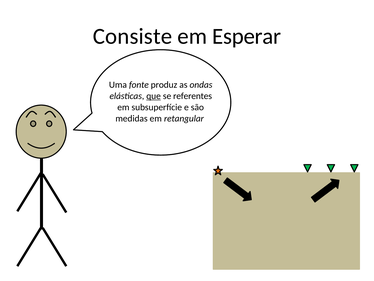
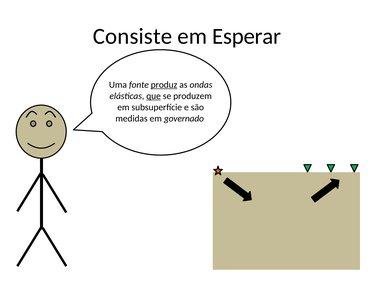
produz underline: none -> present
referentes: referentes -> produzem
retangular: retangular -> governado
